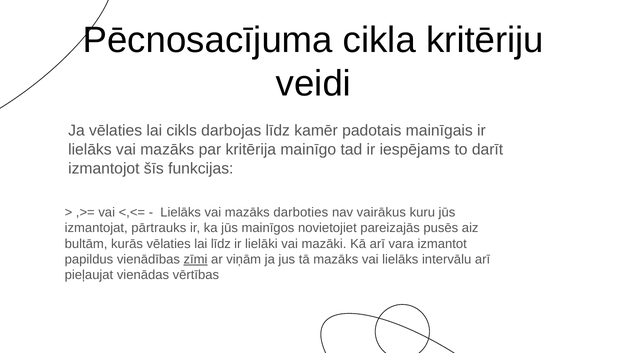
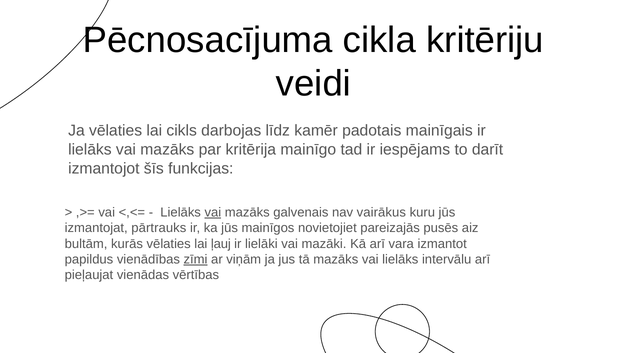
vai at (213, 212) underline: none -> present
darboties: darboties -> galvenais
lai līdz: līdz -> ļauj
